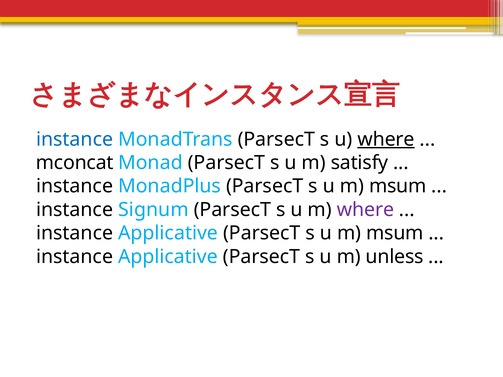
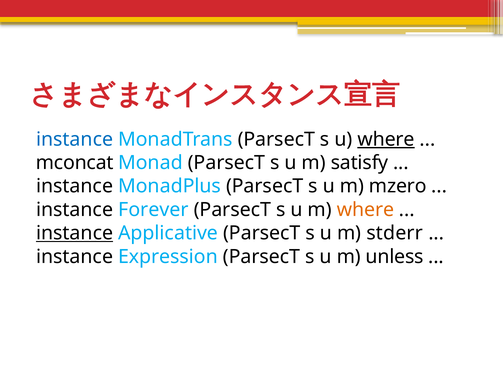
msum at (398, 186): msum -> mzero
Signum: Signum -> Forever
where at (365, 210) colour: purple -> orange
instance at (75, 233) underline: none -> present
msum at (395, 233): msum -> stderr
Applicative at (168, 257): Applicative -> Expression
